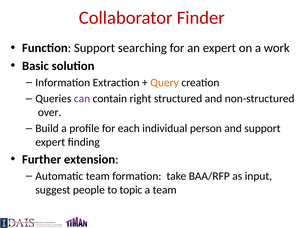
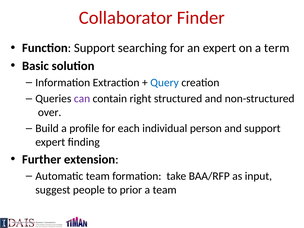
work: work -> term
Query colour: orange -> blue
topic: topic -> prior
